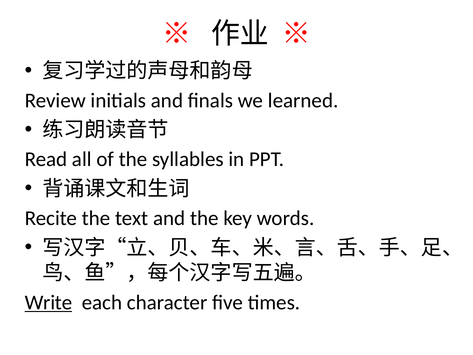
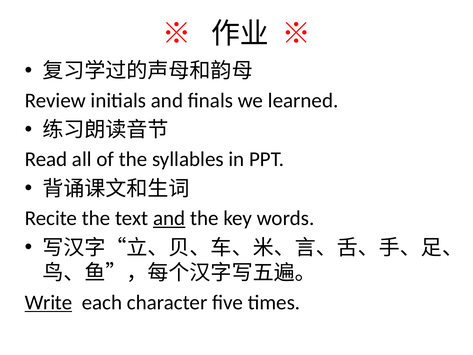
and at (169, 218) underline: none -> present
